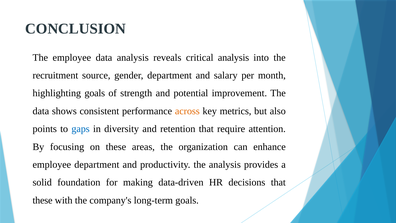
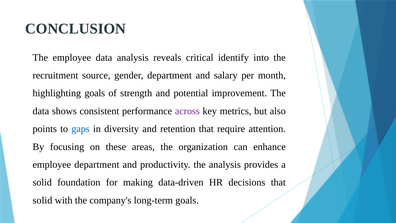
critical analysis: analysis -> identify
across colour: orange -> purple
these at (43, 200): these -> solid
